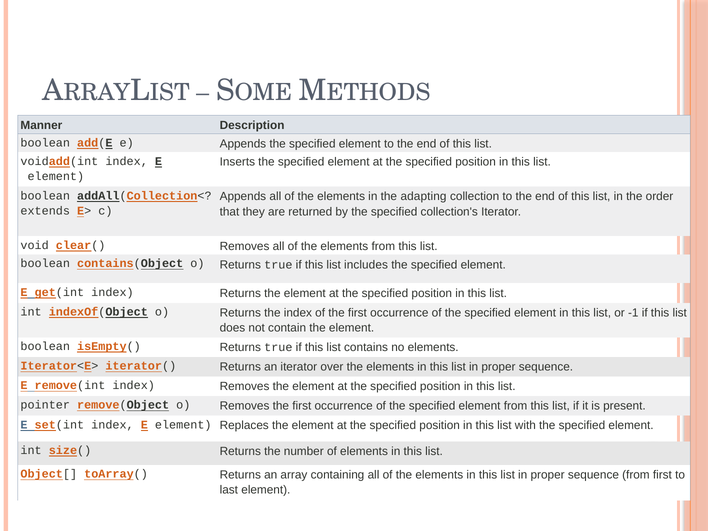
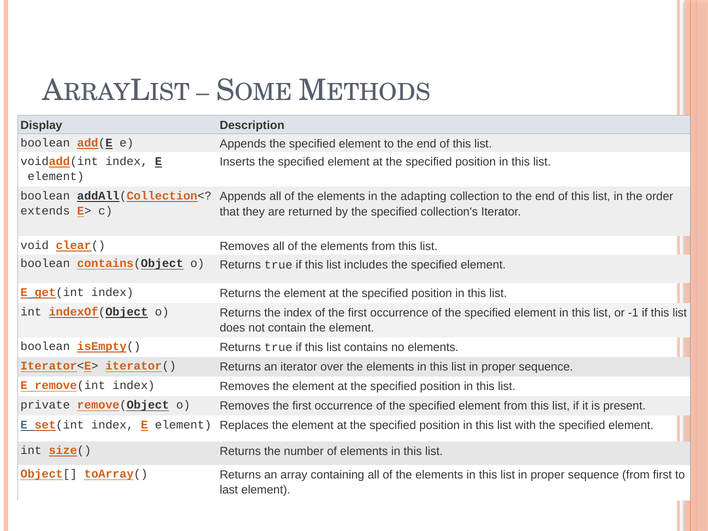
Manner: Manner -> Display
pointer: pointer -> private
